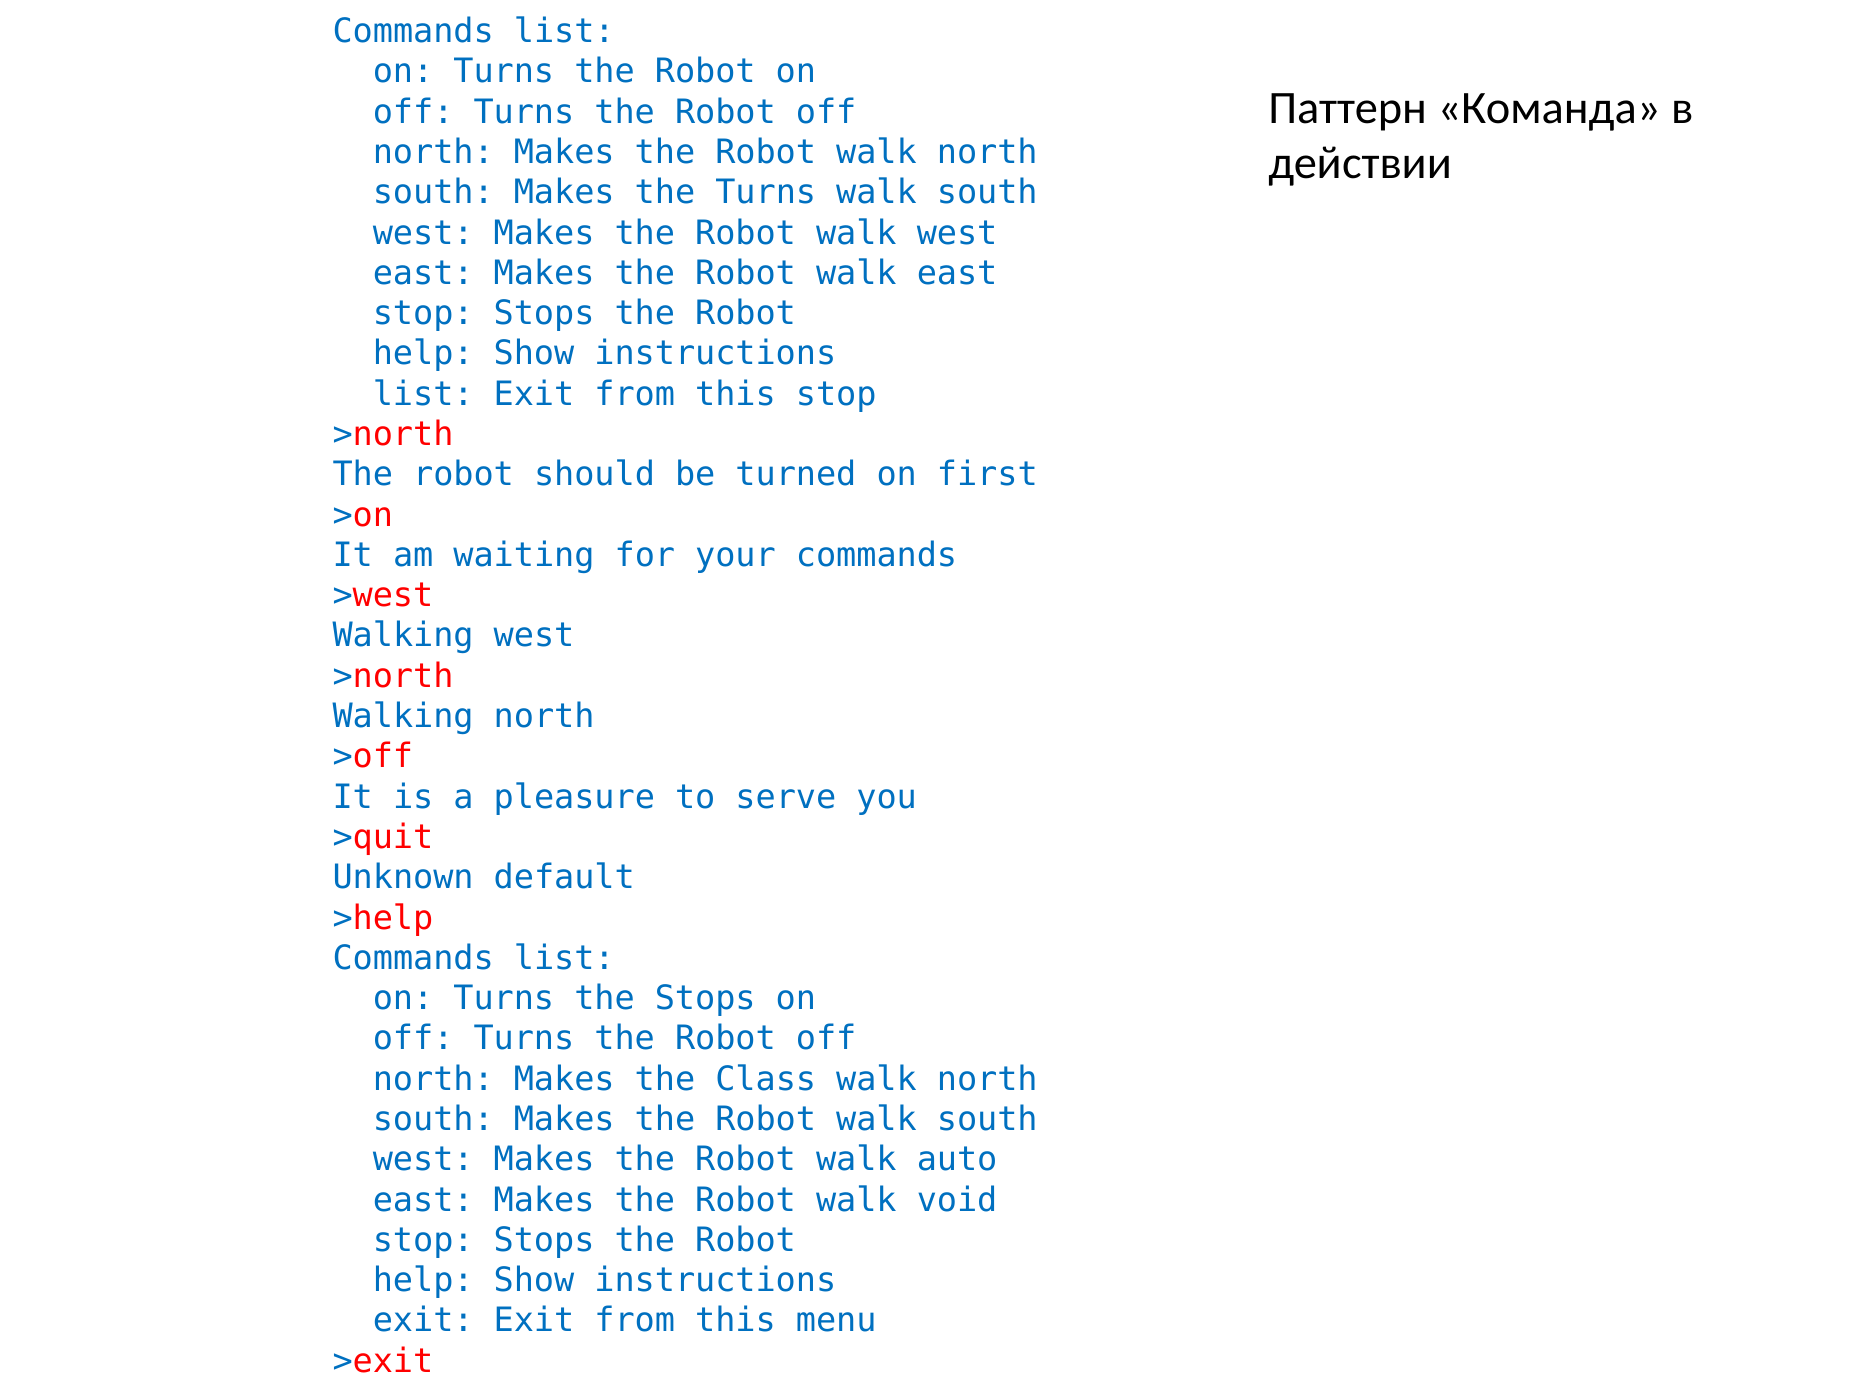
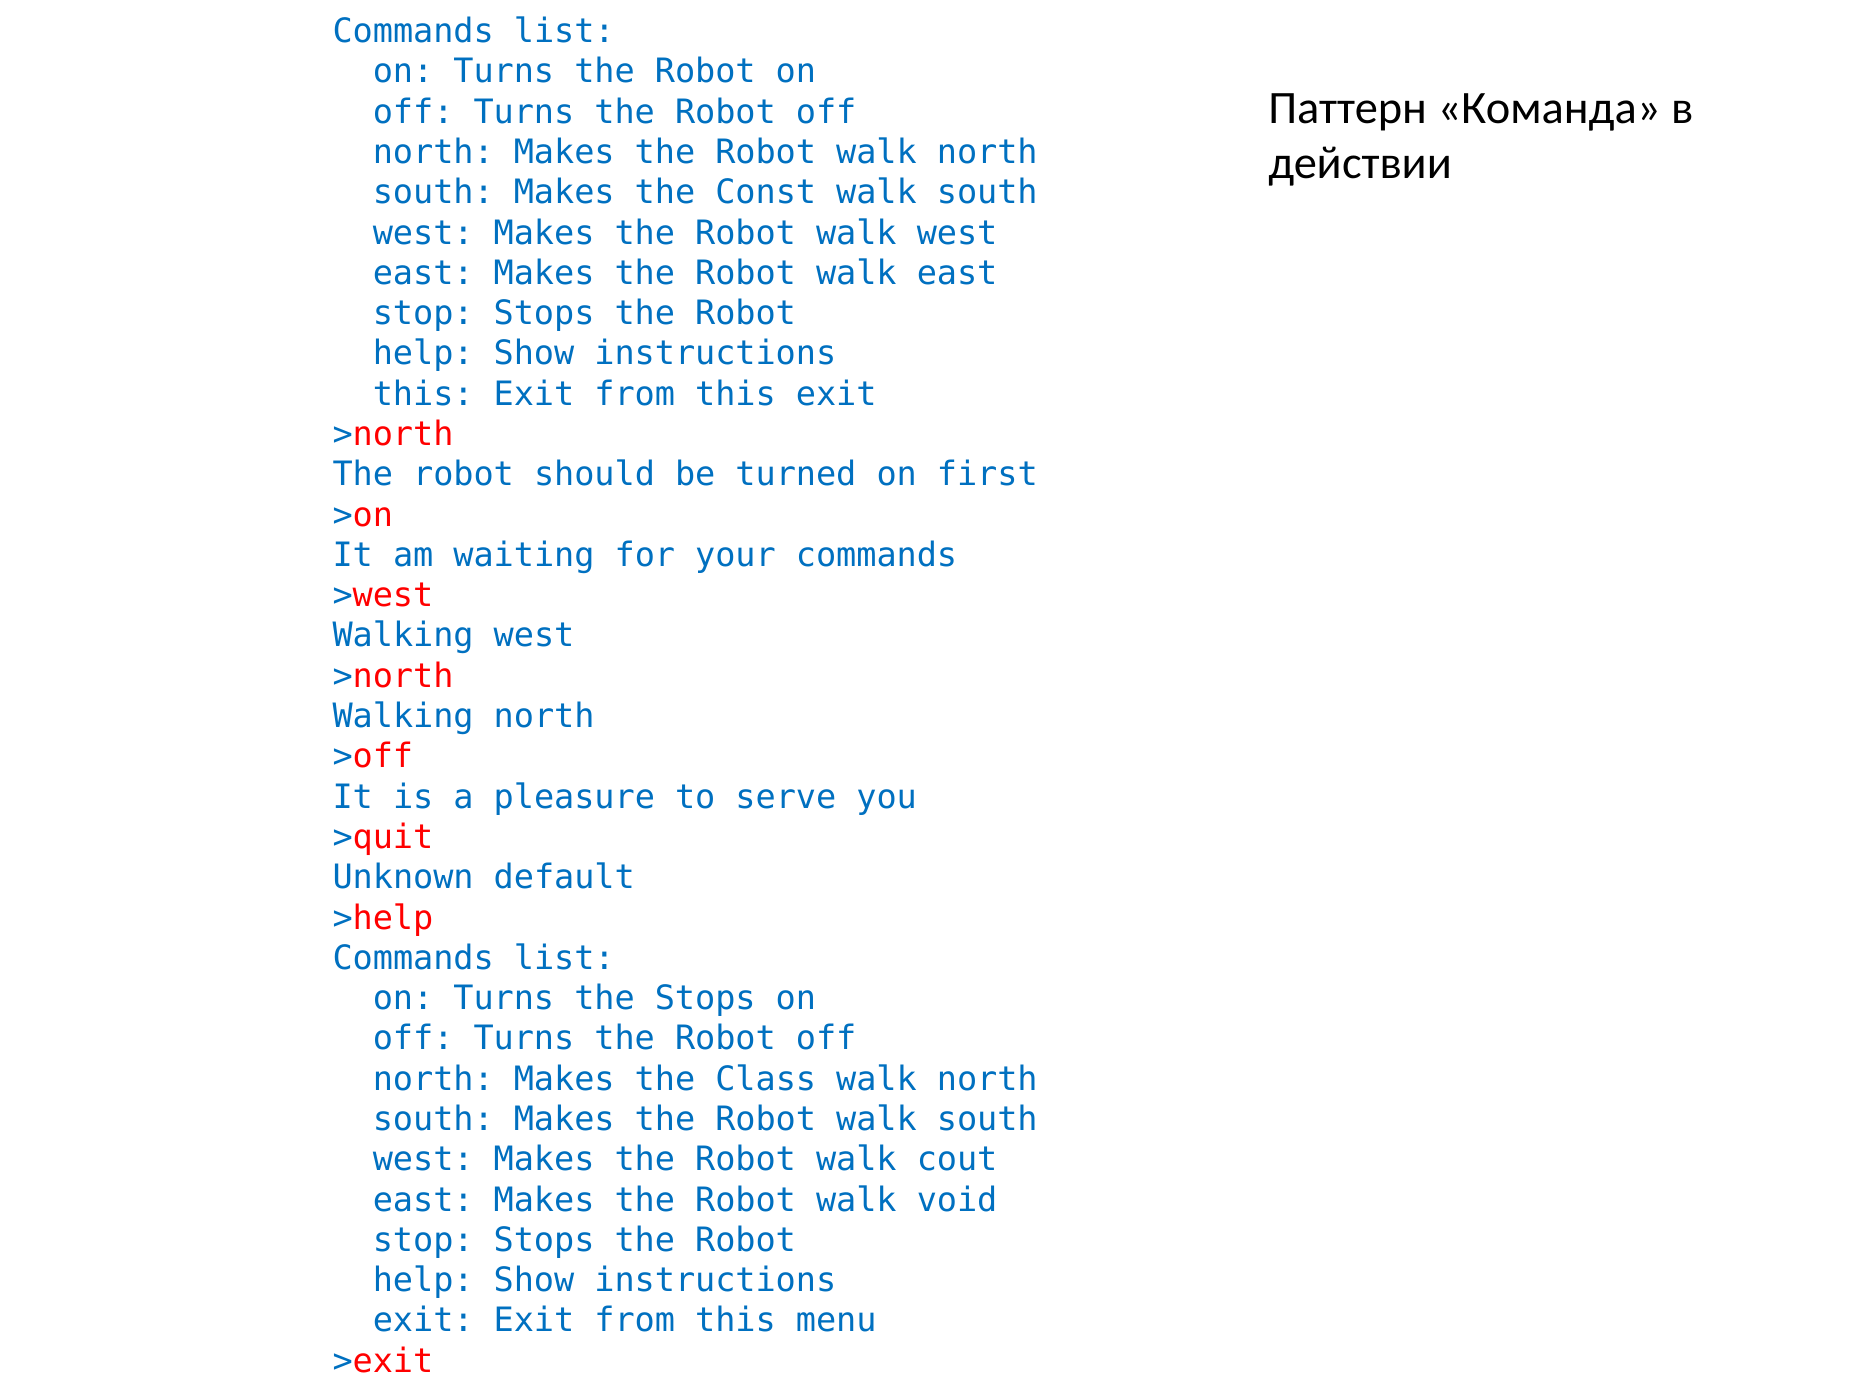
the Turns: Turns -> Const
list at (423, 394): list -> this
from this stop: stop -> exit
auto: auto -> cout
